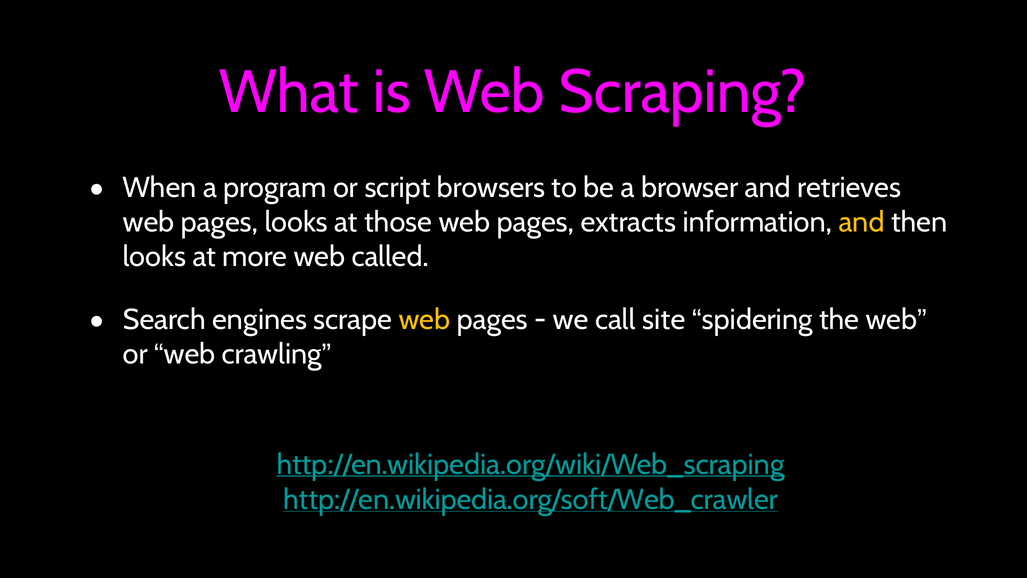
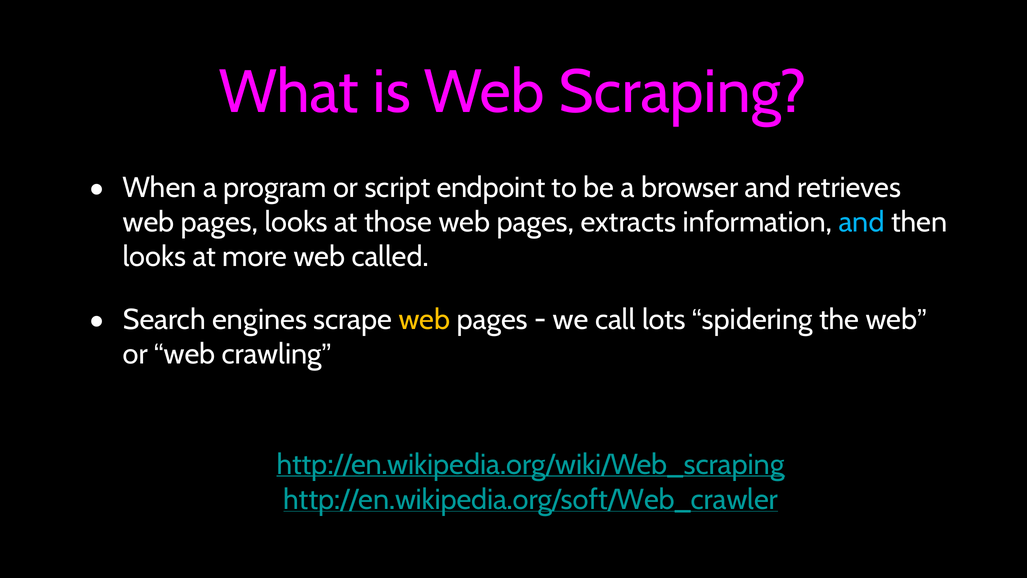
browsers: browsers -> endpoint
and at (862, 222) colour: yellow -> light blue
site: site -> lots
